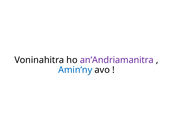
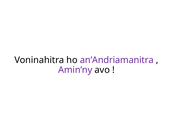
Amin’ny colour: blue -> purple
